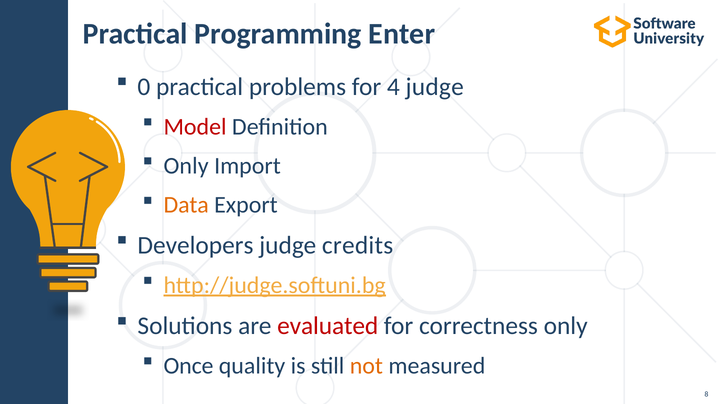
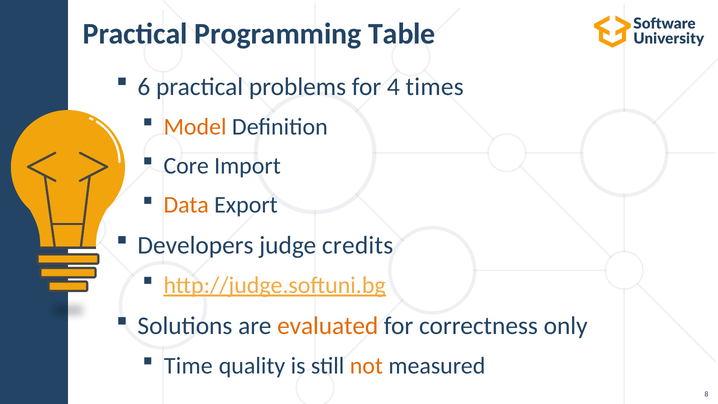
Enter: Enter -> Table
0: 0 -> 6
4 judge: judge -> times
Model colour: red -> orange
Only at (186, 166): Only -> Core
evaluated colour: red -> orange
Once: Once -> Time
